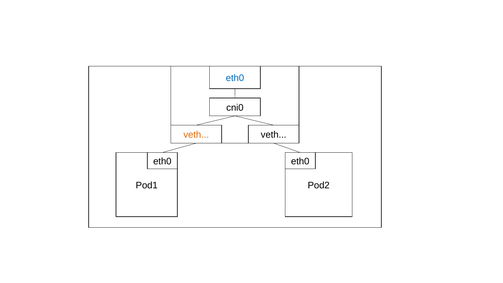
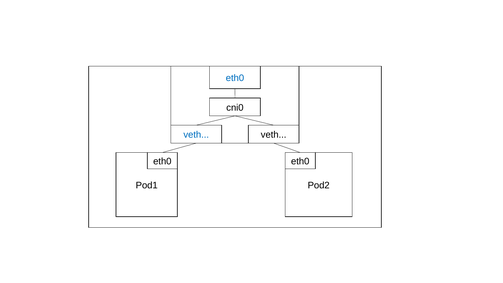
veth at (196, 135) colour: orange -> blue
